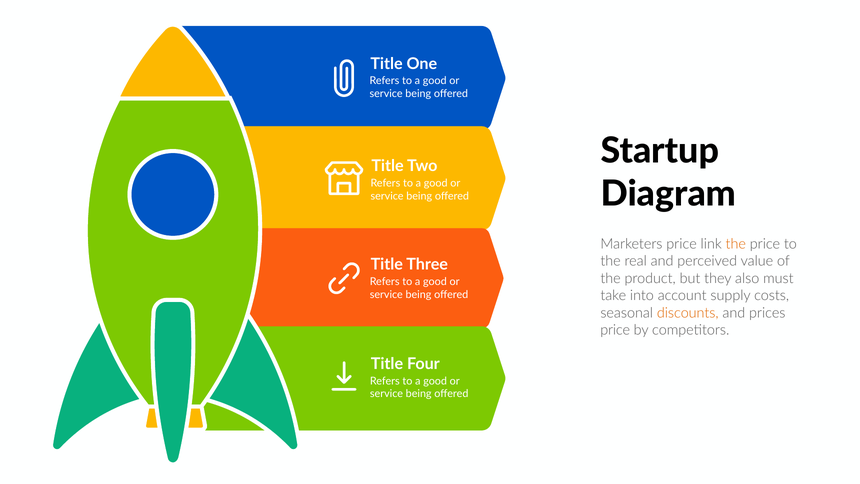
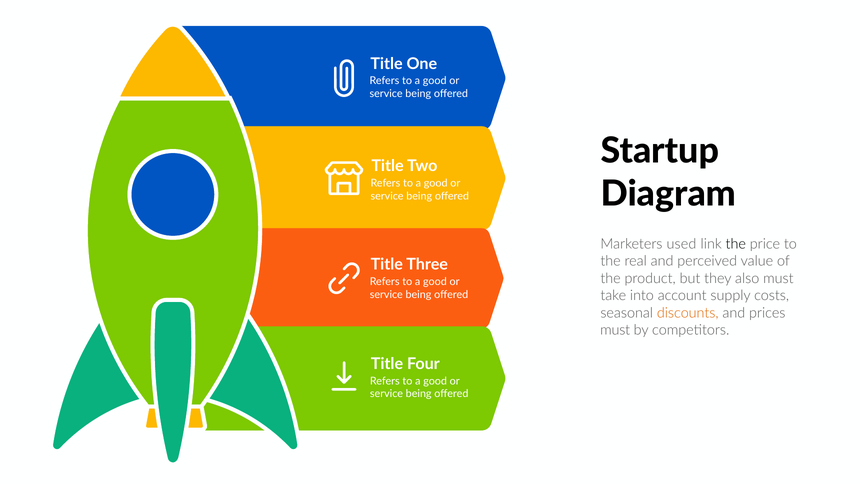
Marketers price: price -> used
the at (736, 244) colour: orange -> black
price at (615, 330): price -> must
